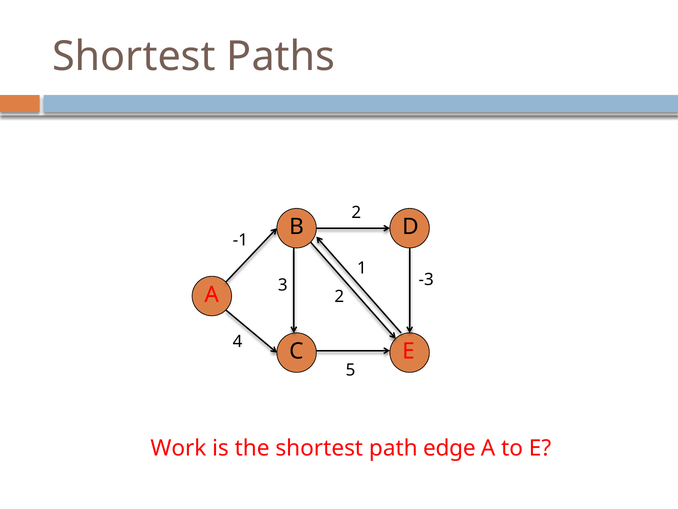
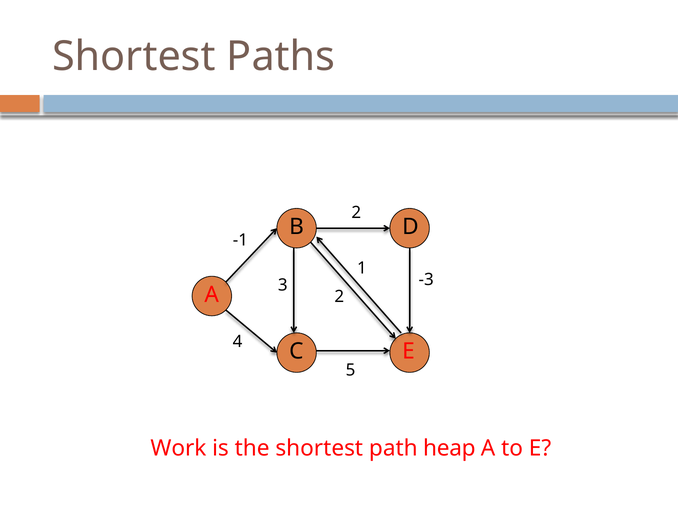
edge: edge -> heap
